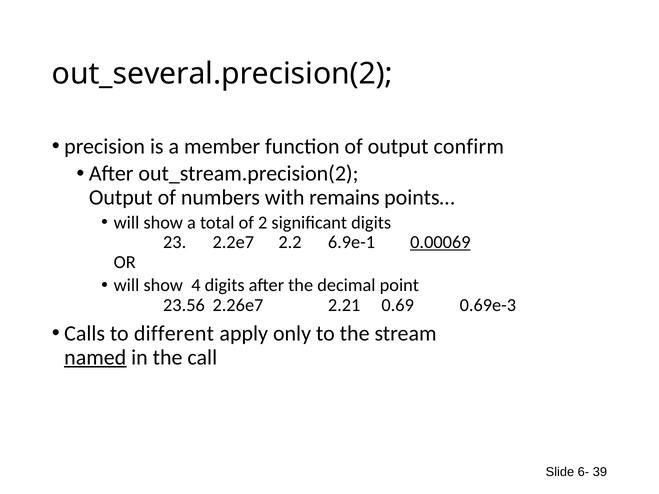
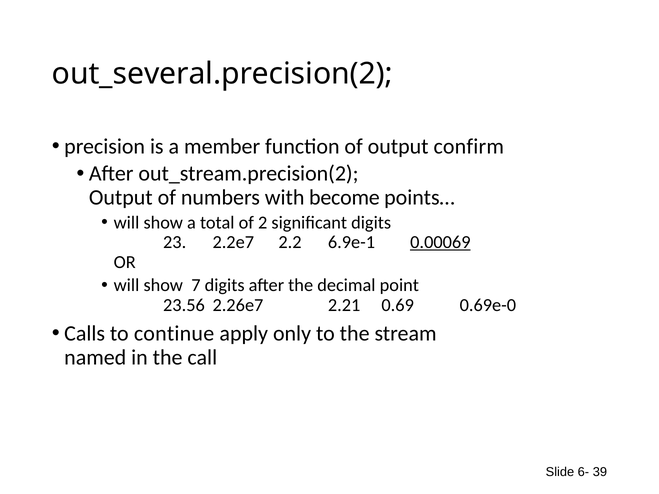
remains: remains -> become
4: 4 -> 7
0.69e-3: 0.69e-3 -> 0.69e-0
different: different -> continue
named underline: present -> none
